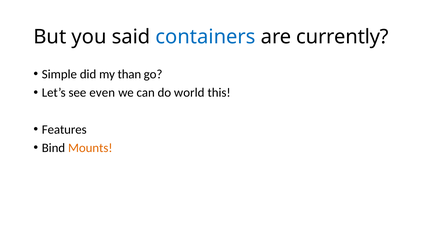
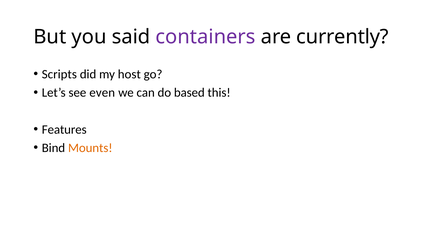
containers colour: blue -> purple
Simple: Simple -> Scripts
than: than -> host
world: world -> based
